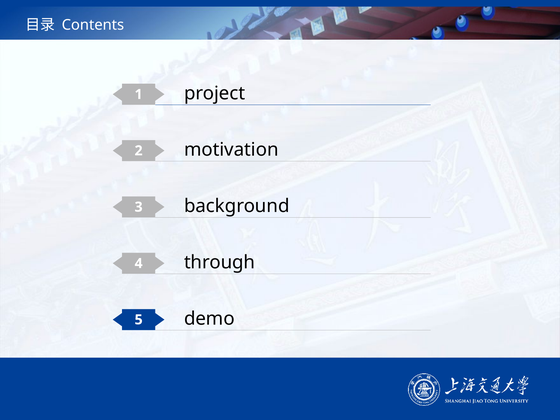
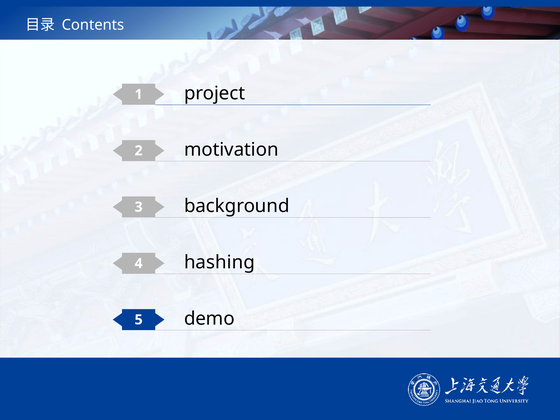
through: through -> hashing
